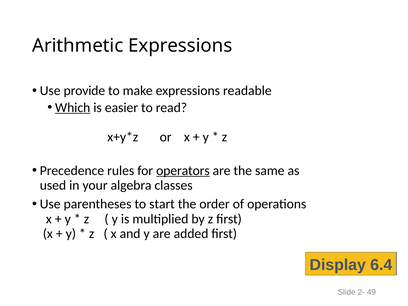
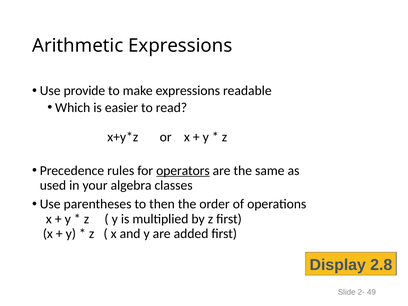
Which underline: present -> none
start: start -> then
6.4: 6.4 -> 2.8
